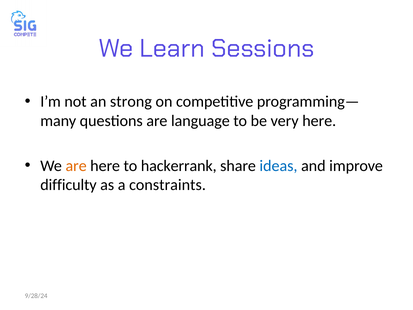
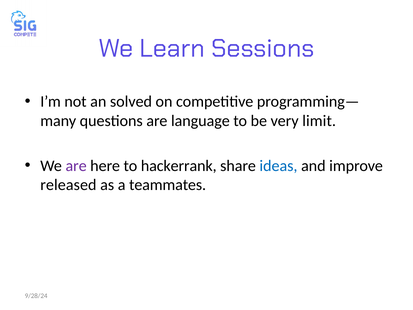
strong: strong -> solved
very here: here -> limit
are at (76, 166) colour: orange -> purple
difficulty: difficulty -> released
constraints: constraints -> teammates
